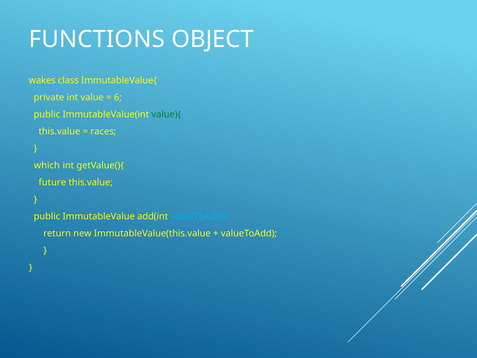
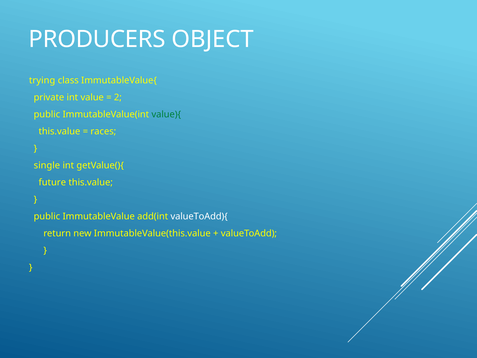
FUNCTIONS: FUNCTIONS -> PRODUCERS
wakes: wakes -> trying
6: 6 -> 2
which: which -> single
valueToAdd){ colour: light blue -> white
